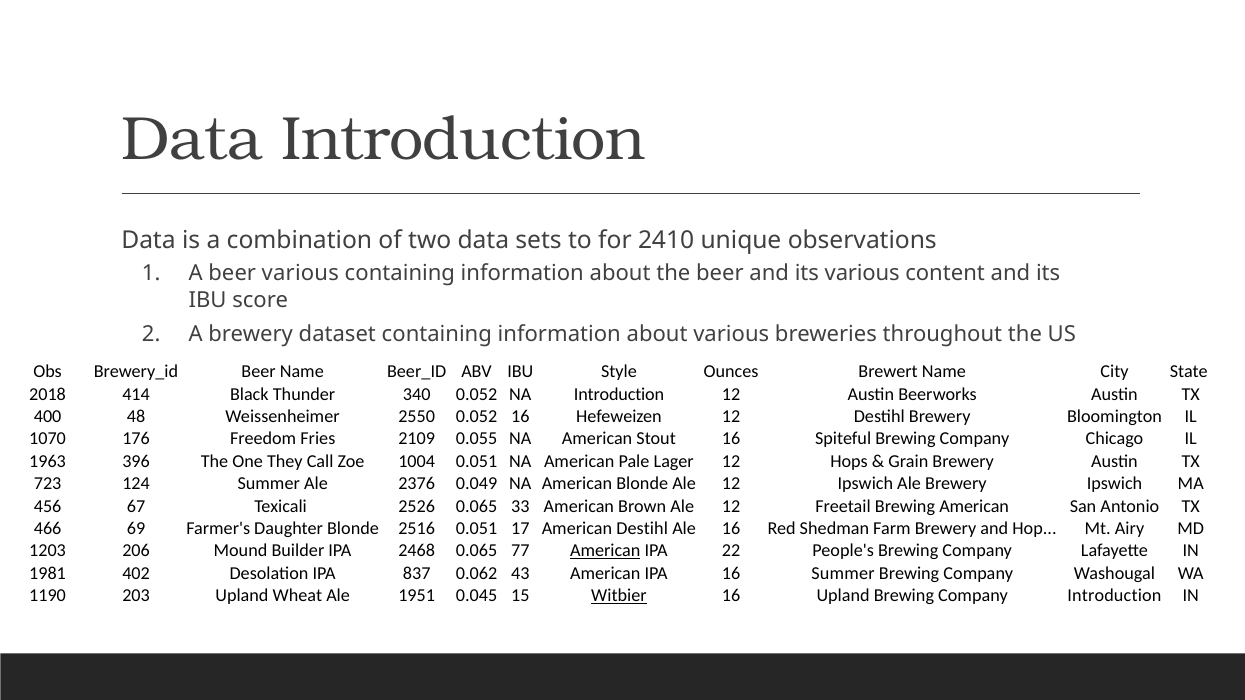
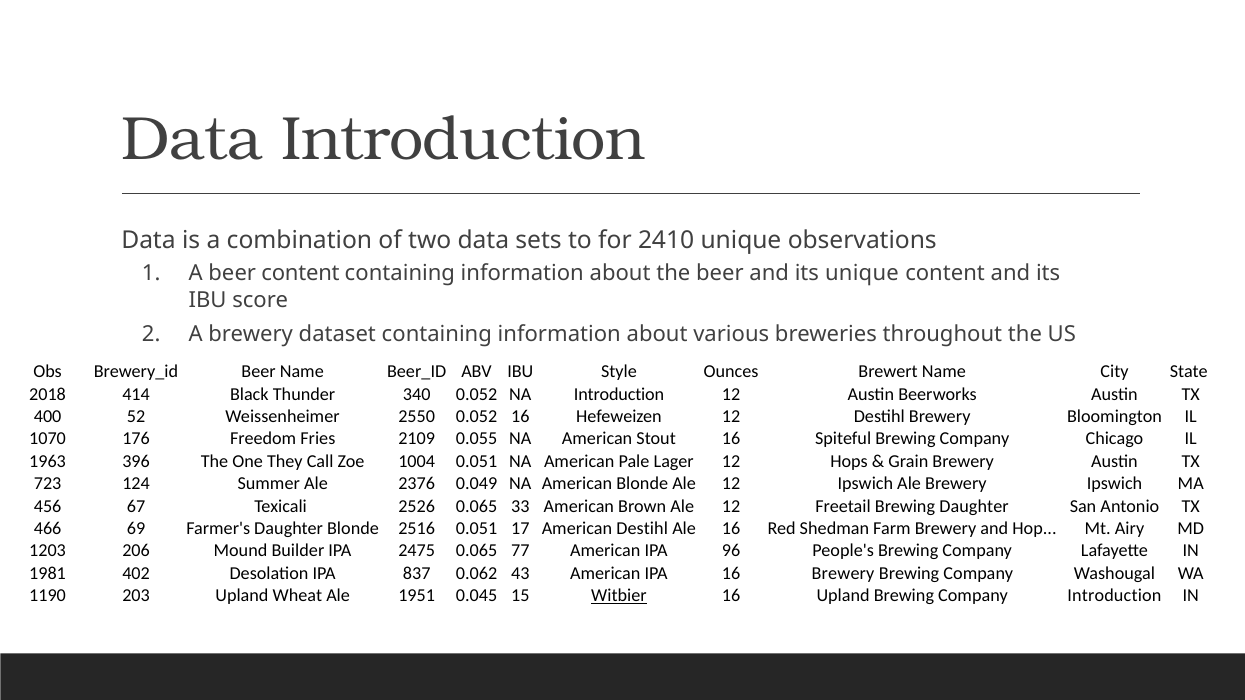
beer various: various -> content
its various: various -> unique
48: 48 -> 52
Brewing American: American -> Daughter
2468: 2468 -> 2475
American at (605, 551) underline: present -> none
22: 22 -> 96
16 Summer: Summer -> Brewery
